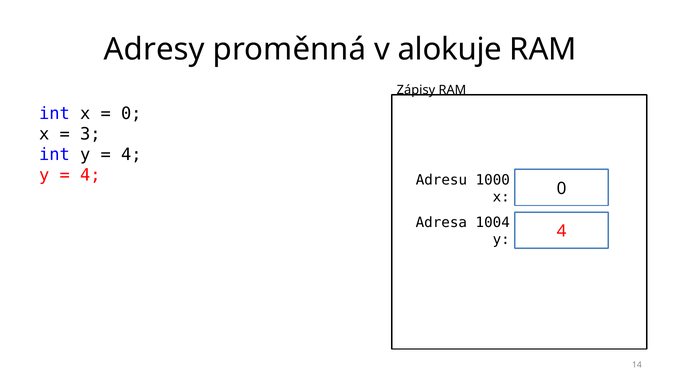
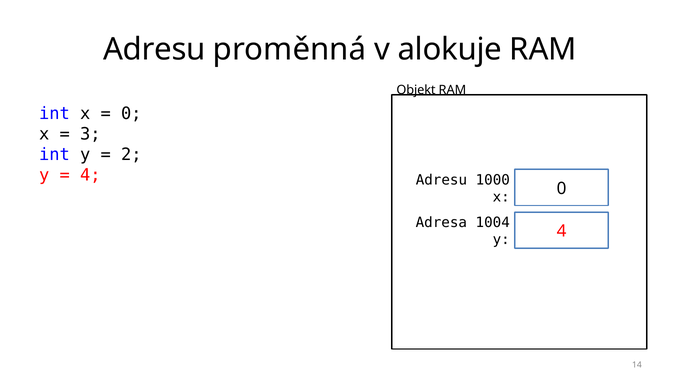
Adresy at (154, 49): Adresy -> Adresu
Zápisy: Zápisy -> Objekt
4 at (131, 155): 4 -> 2
